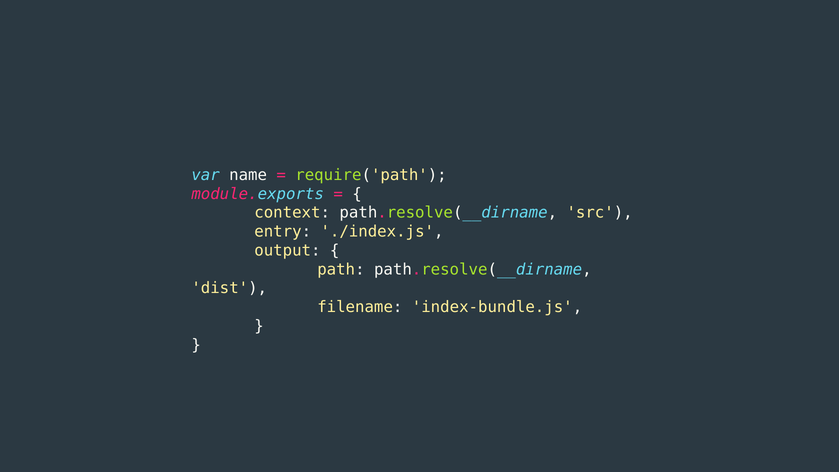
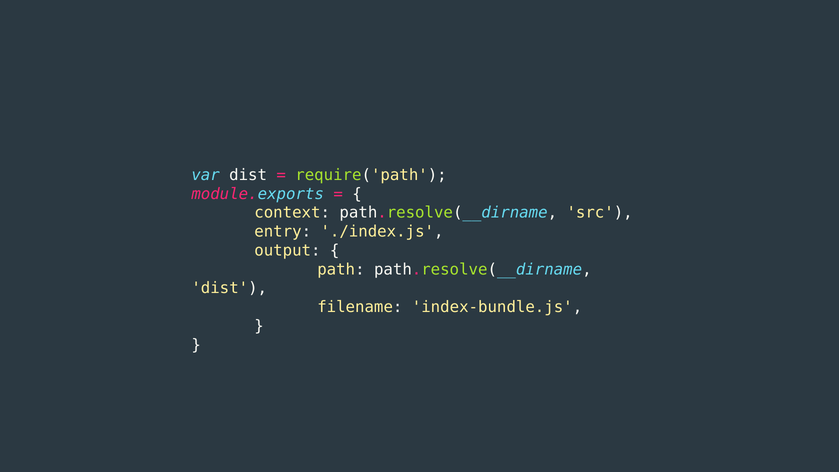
var name: name -> dist
